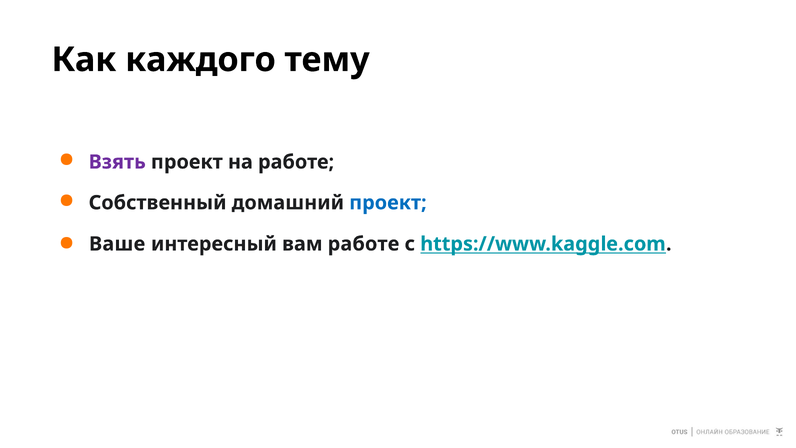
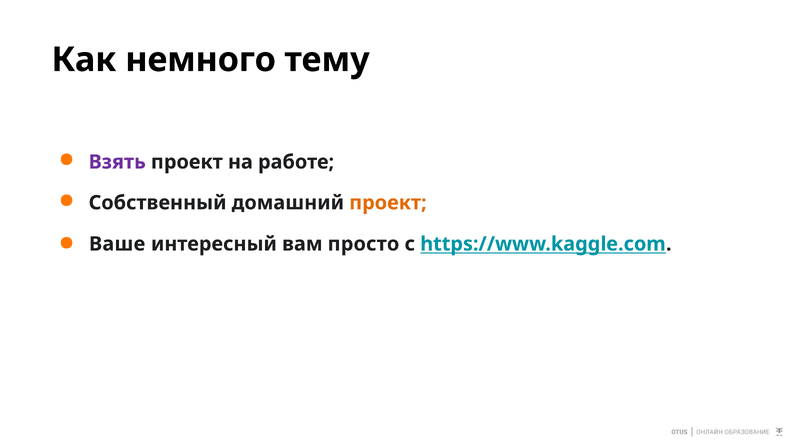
каждого: каждого -> немного
проект at (388, 203) colour: blue -> orange
вам работе: работе -> просто
